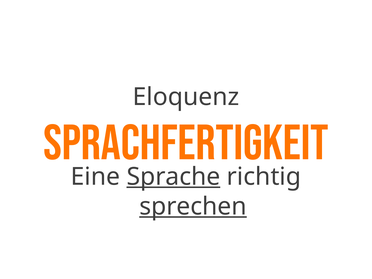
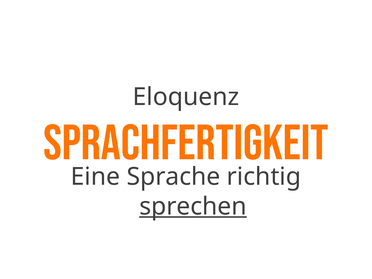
Sprache underline: present -> none
